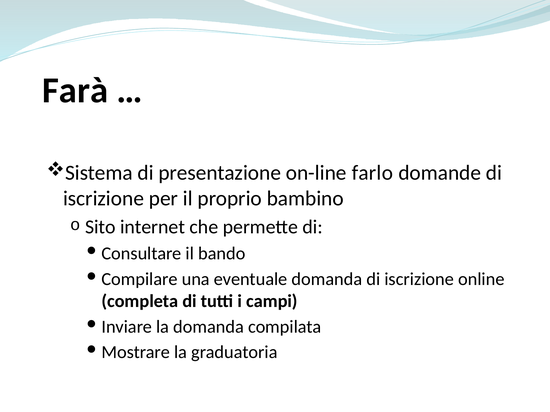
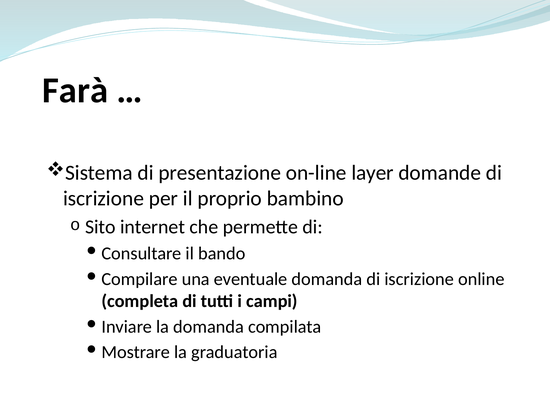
farlo: farlo -> layer
